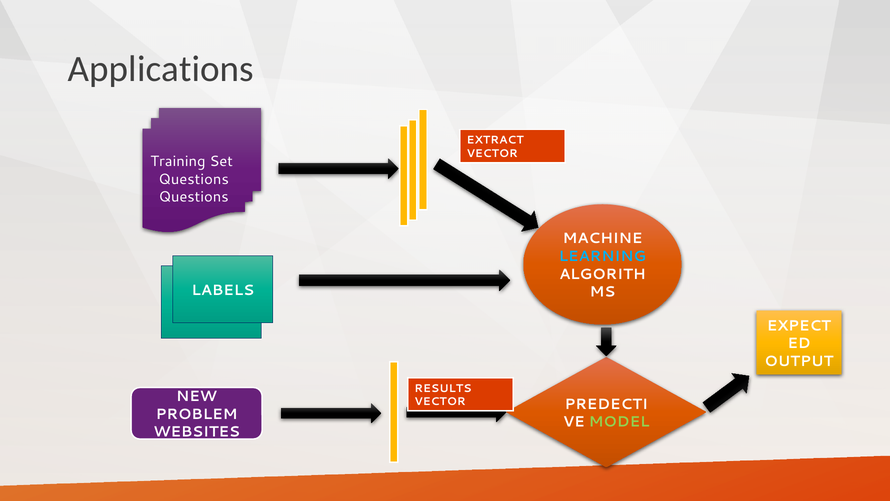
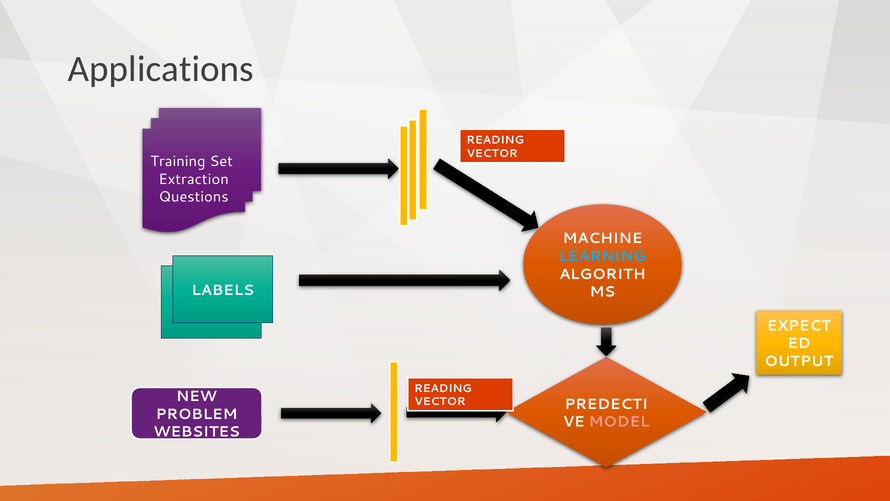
EXTRACT at (495, 140): EXTRACT -> READING
Questions at (194, 179): Questions -> Extraction
RESULTS at (443, 388): RESULTS -> READING
MODEL colour: light green -> pink
